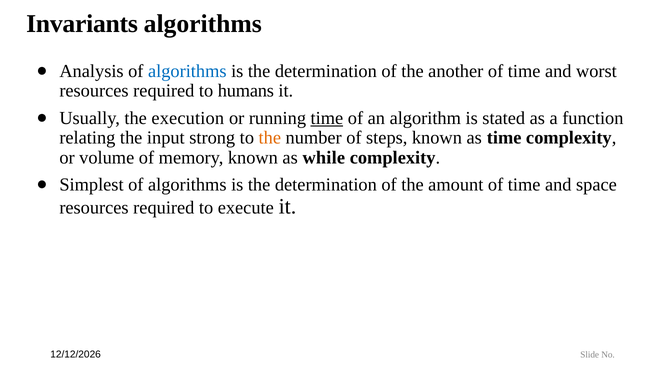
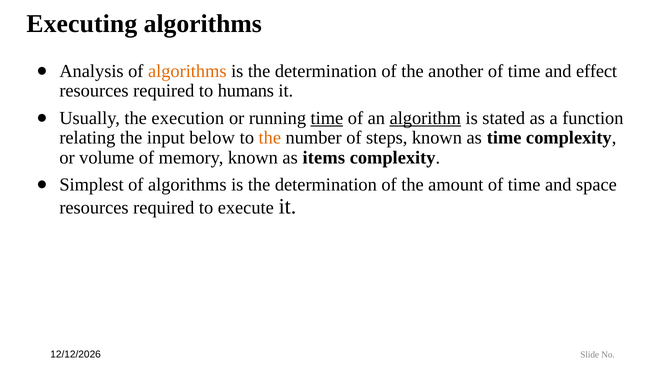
Invariants: Invariants -> Executing
algorithms at (187, 71) colour: blue -> orange
worst: worst -> effect
algorithm underline: none -> present
strong: strong -> below
while: while -> items
